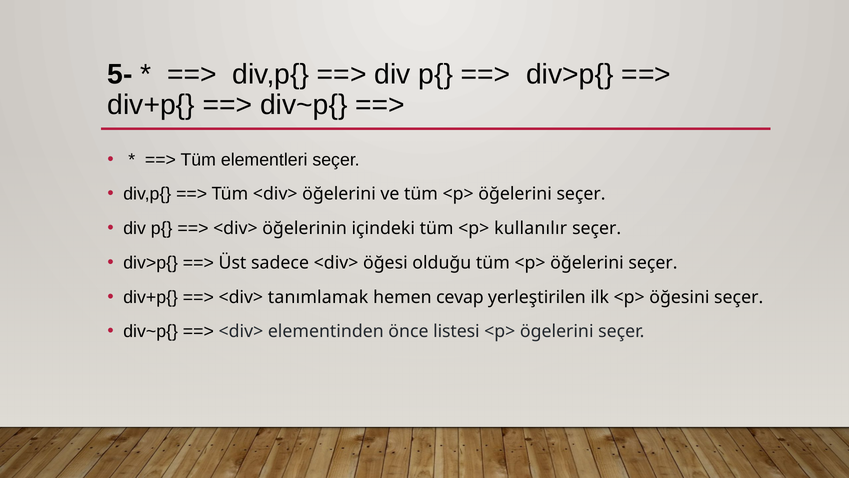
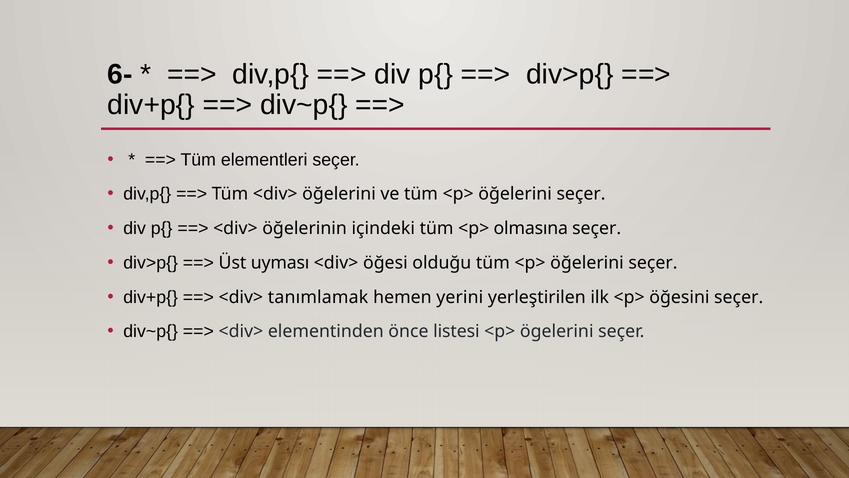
5-: 5- -> 6-
kullanılır: kullanılır -> olmasına
sadece: sadece -> uyması
cevap: cevap -> yerini
